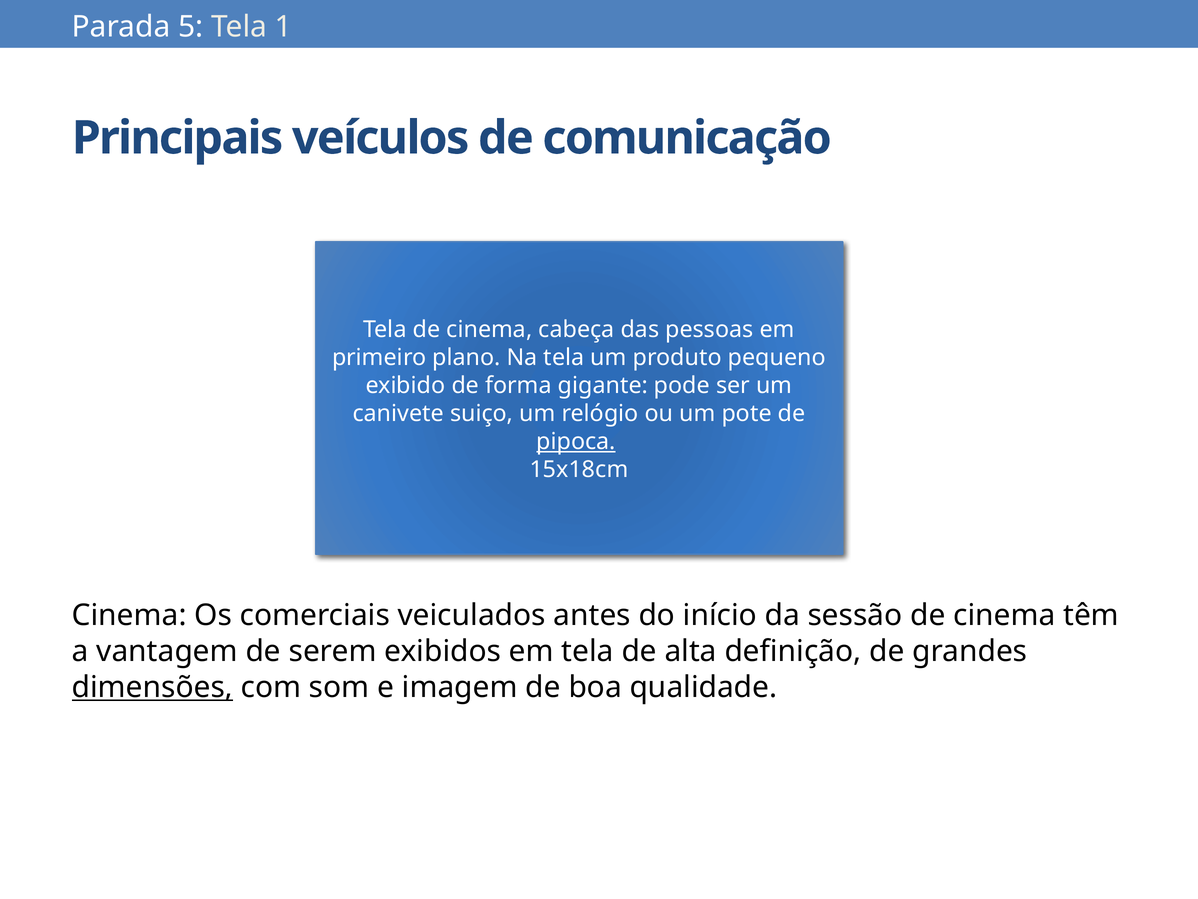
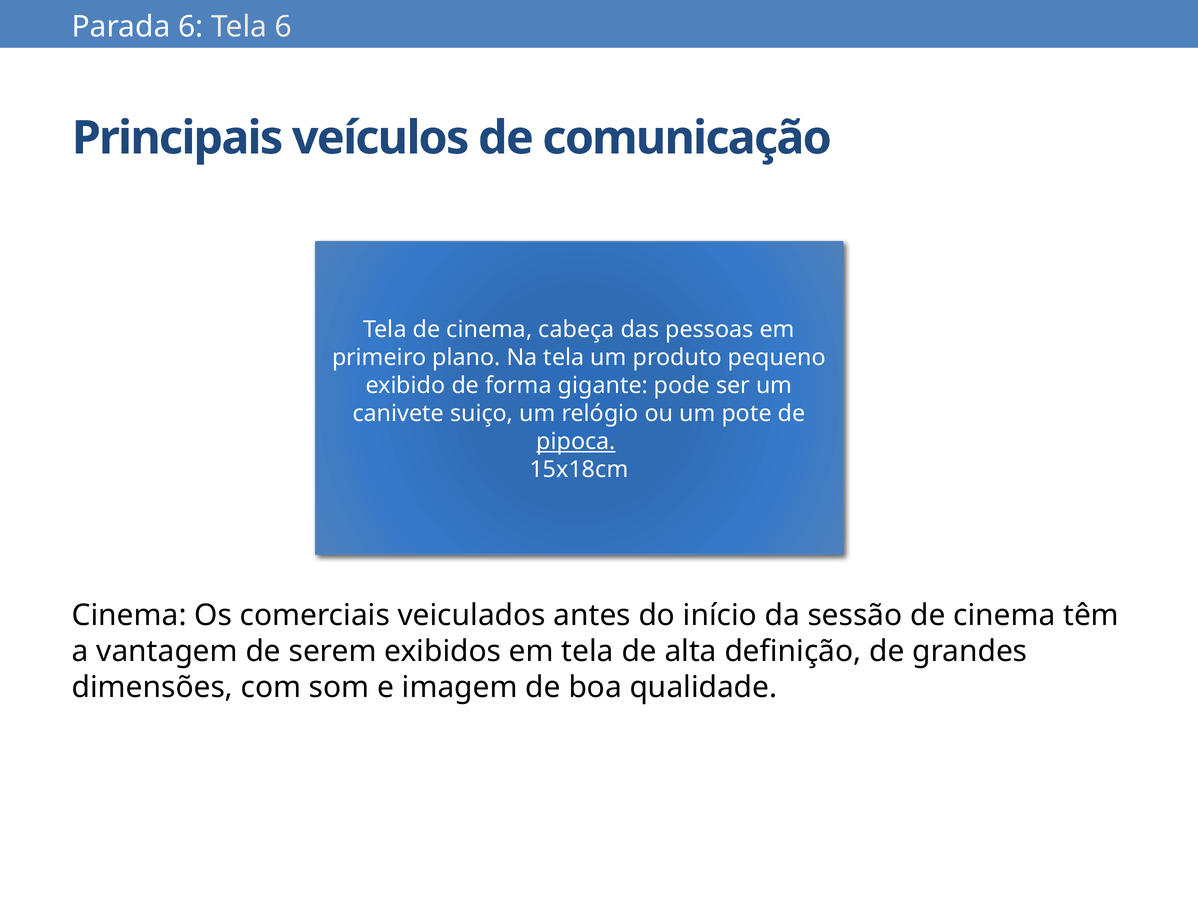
Parada 5: 5 -> 6
Tela 1: 1 -> 6
dimensões underline: present -> none
